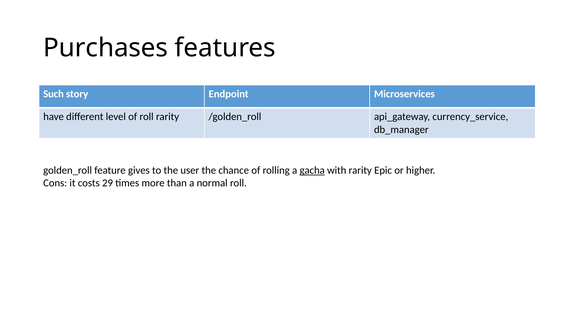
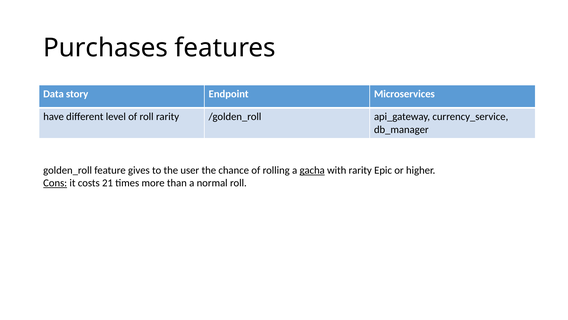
Such: Such -> Data
Cons underline: none -> present
29: 29 -> 21
